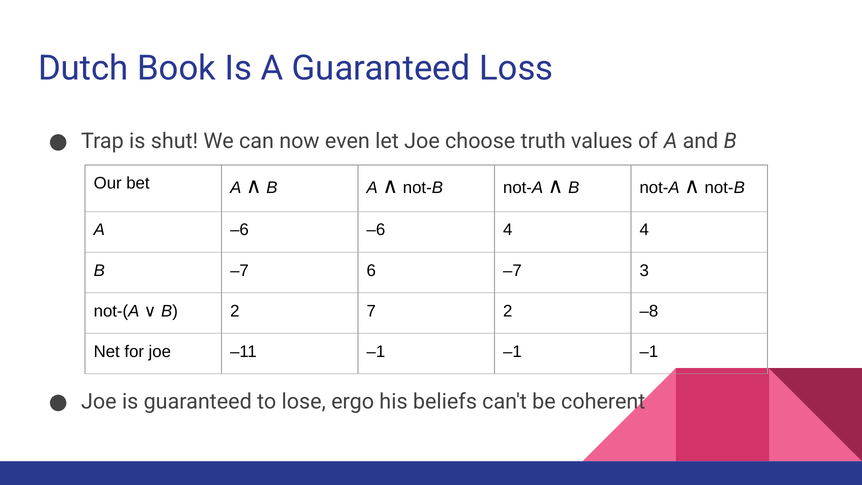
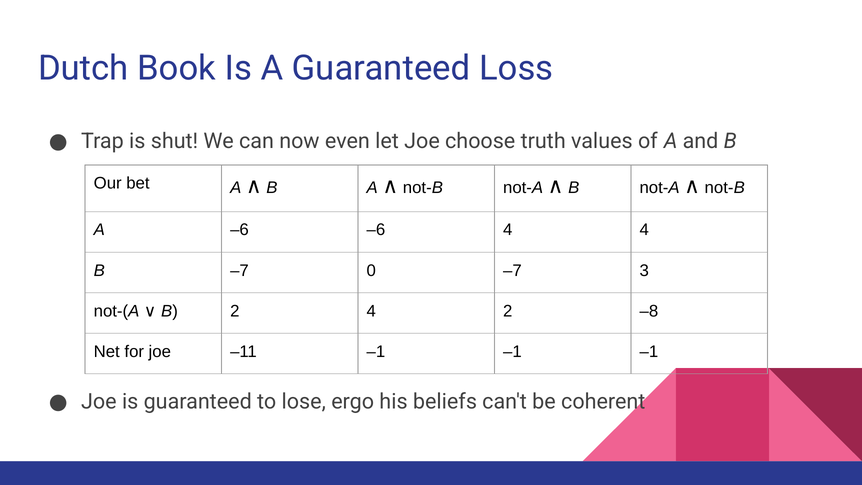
6: 6 -> 0
2 7: 7 -> 4
